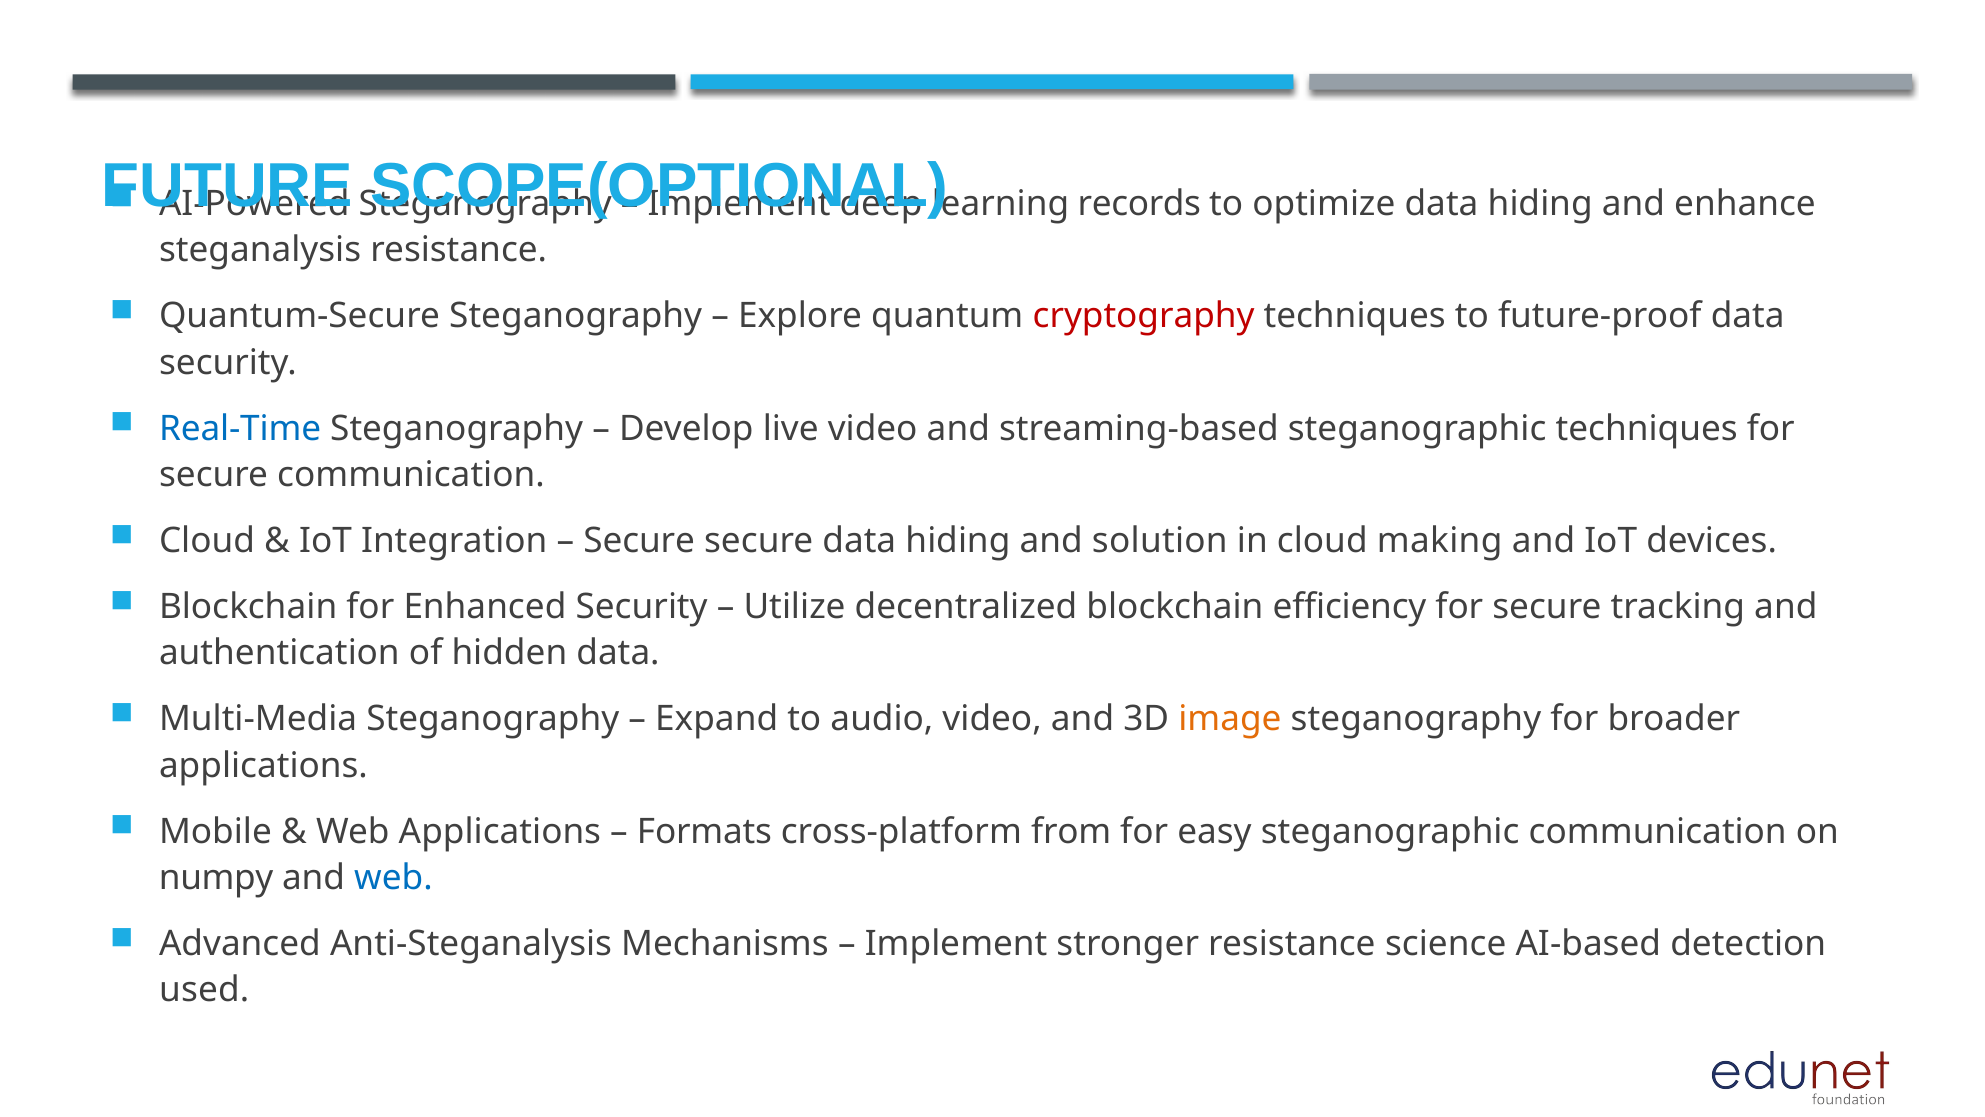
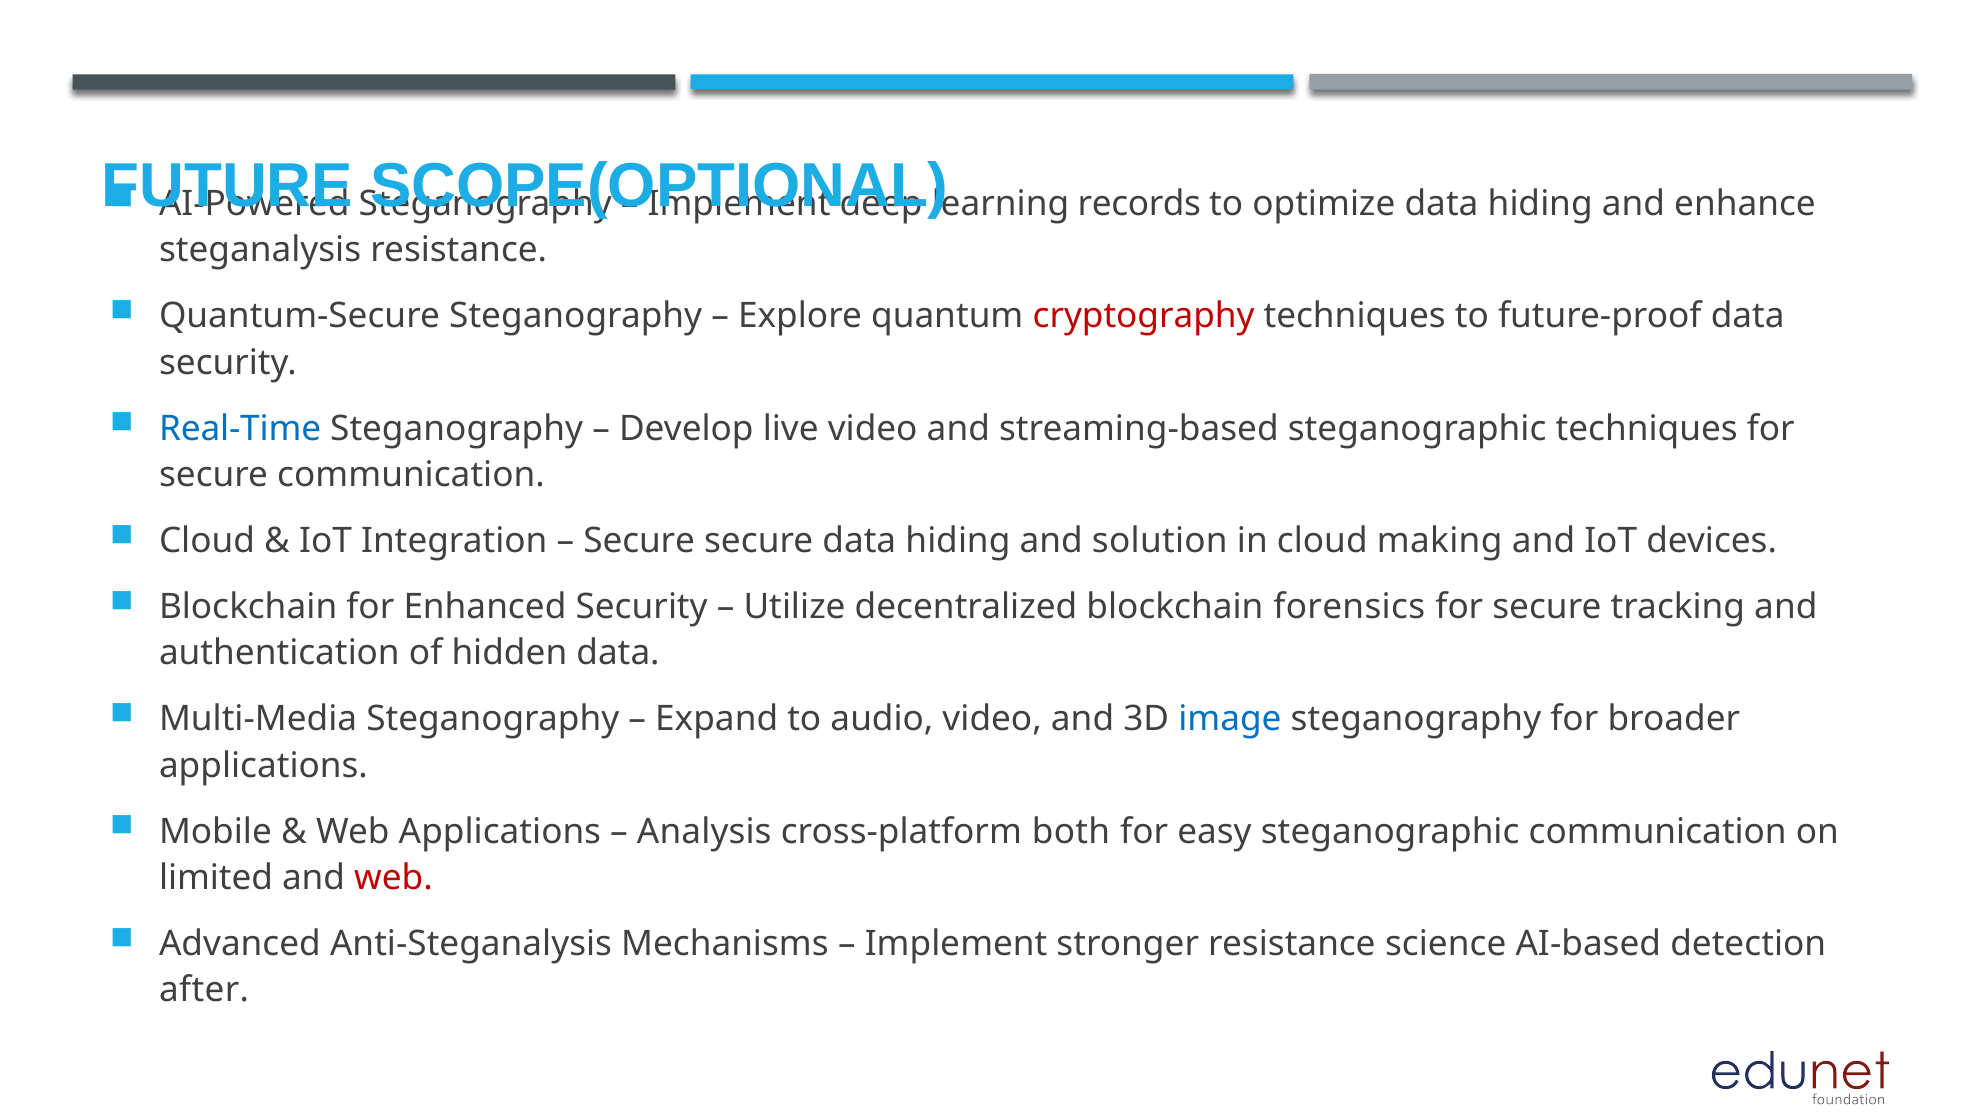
efficiency: efficiency -> forensics
image colour: orange -> blue
Formats: Formats -> Analysis
from: from -> both
numpy: numpy -> limited
web at (393, 878) colour: blue -> red
used: used -> after
